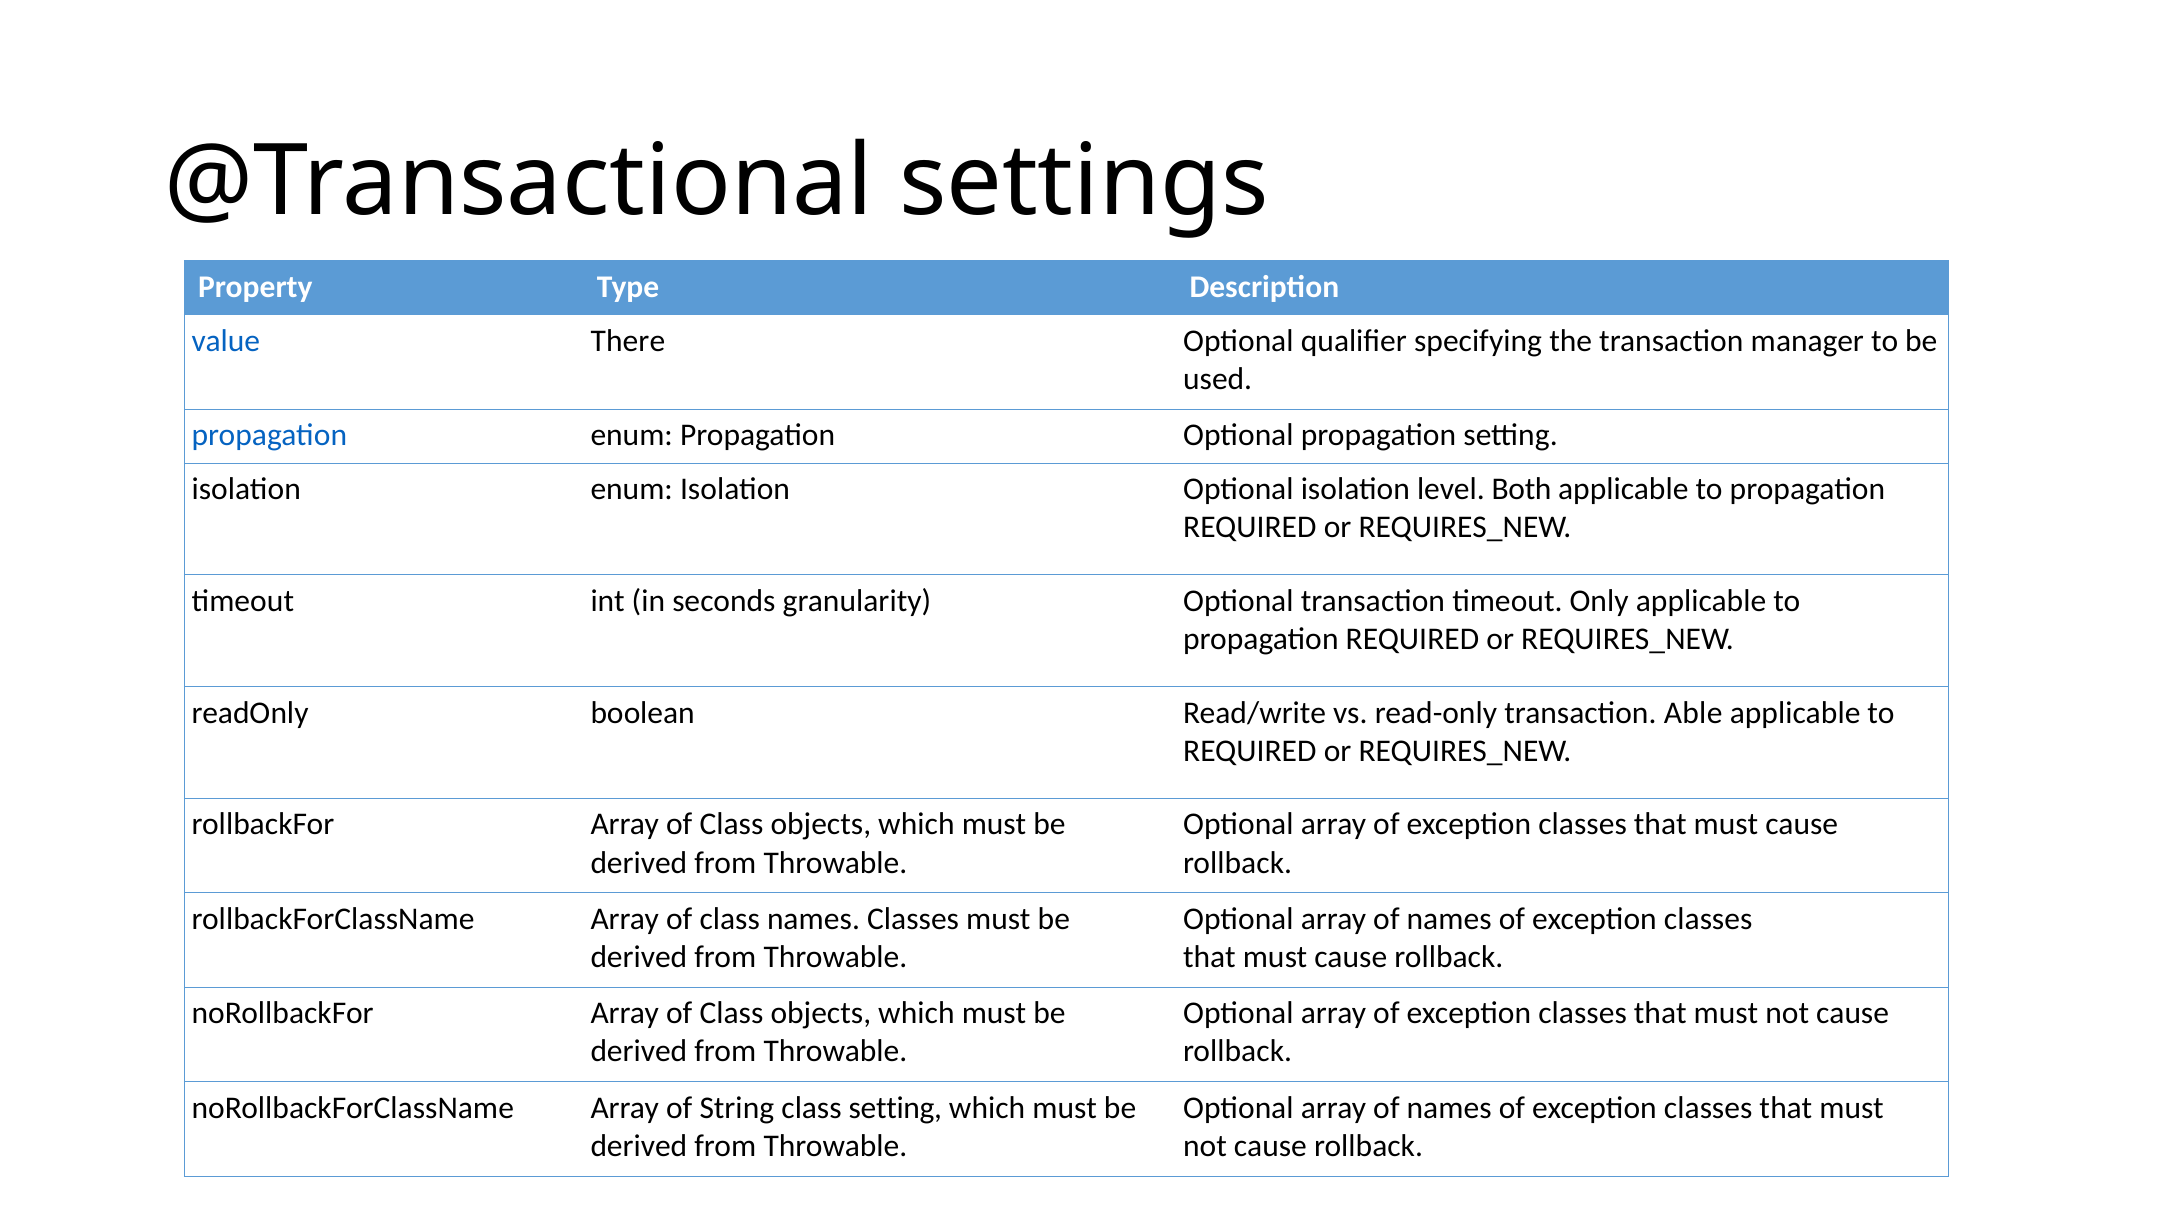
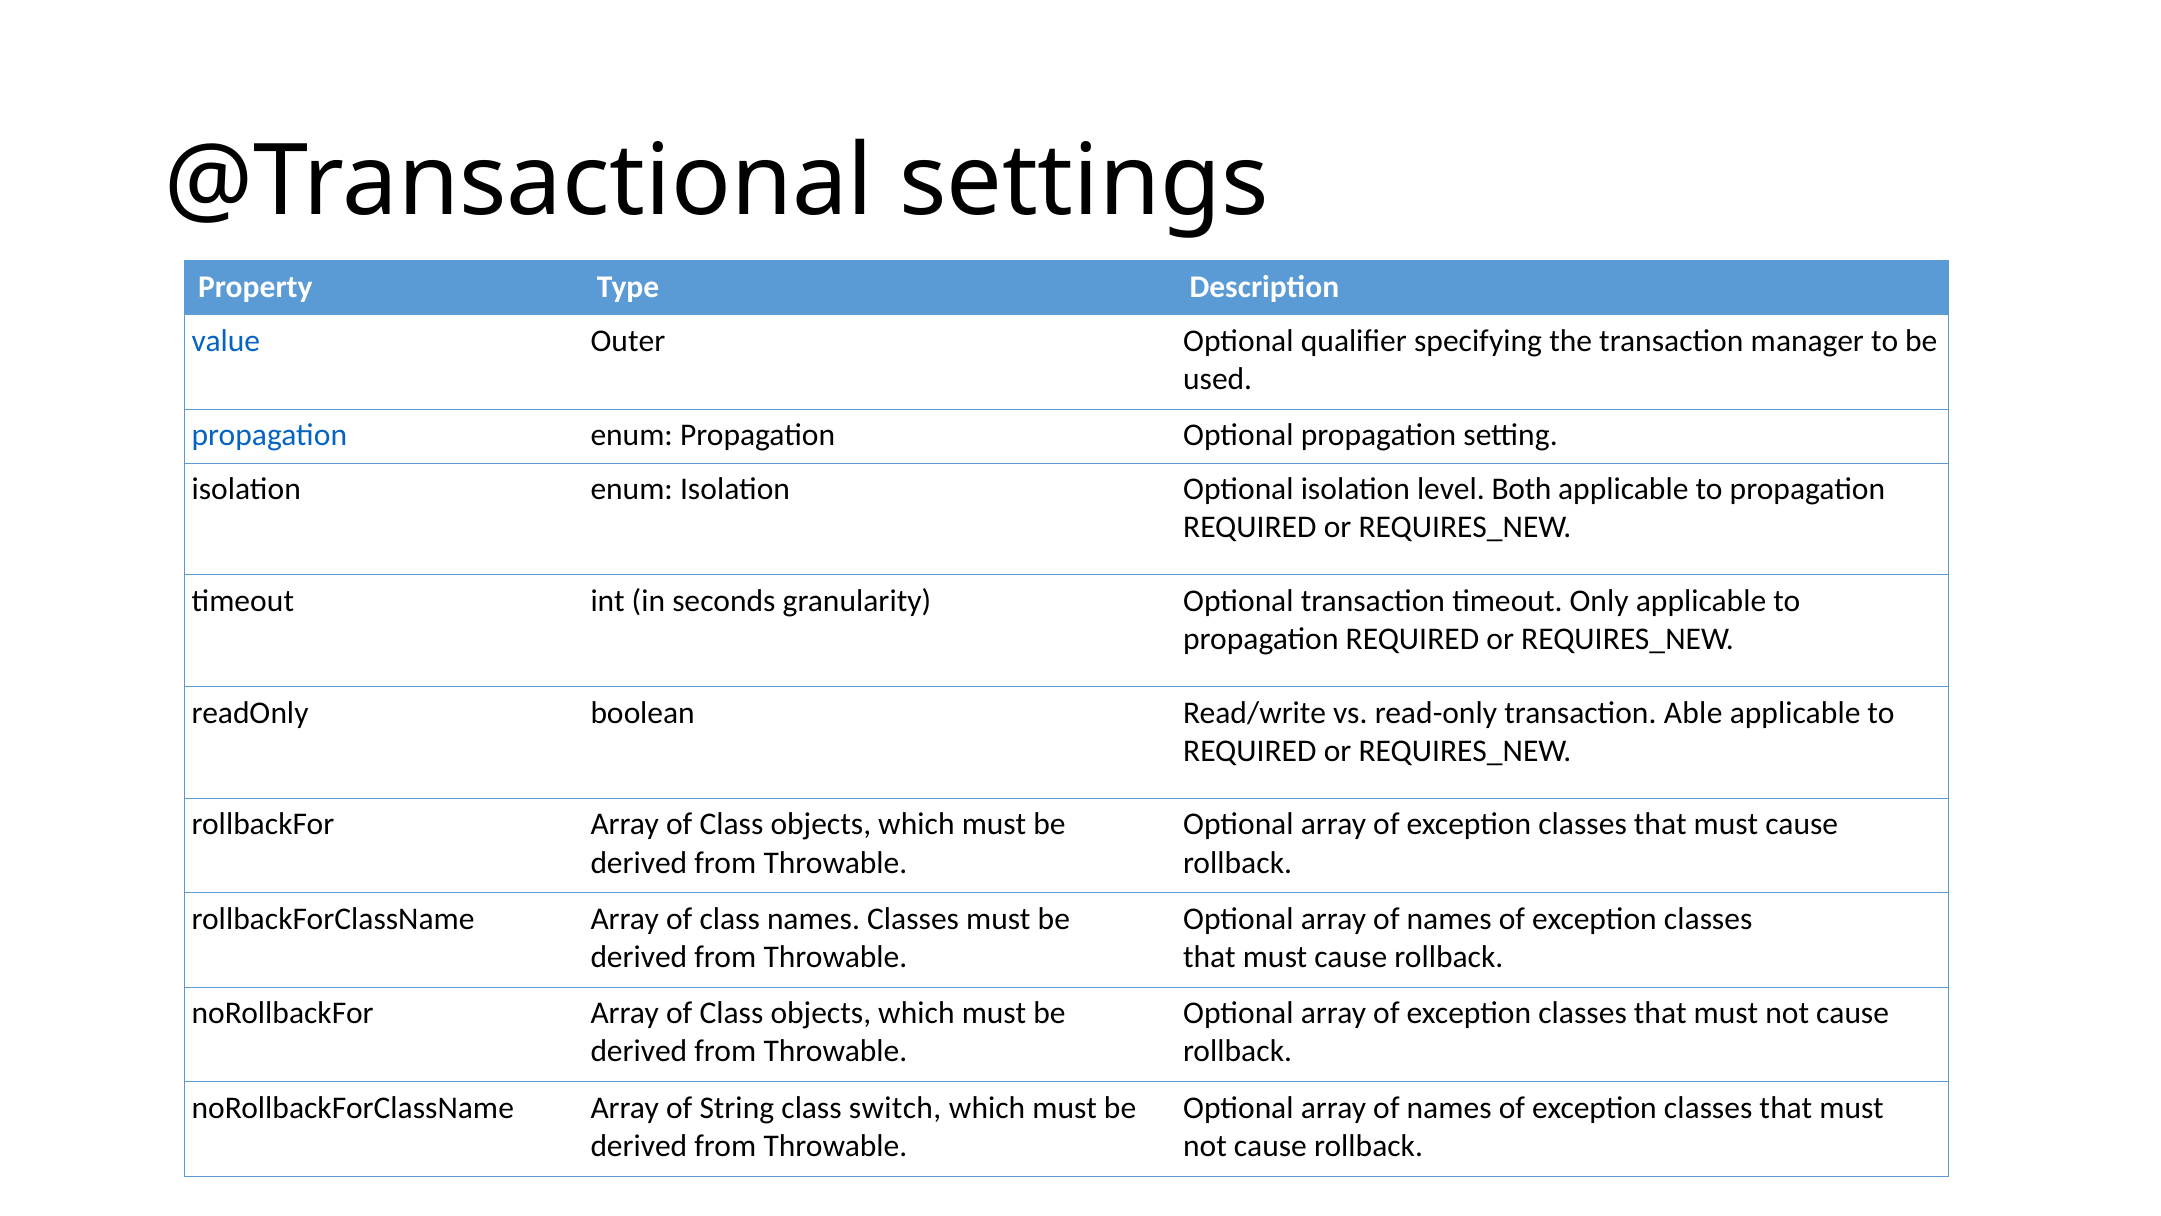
There: There -> Outer
class setting: setting -> switch
